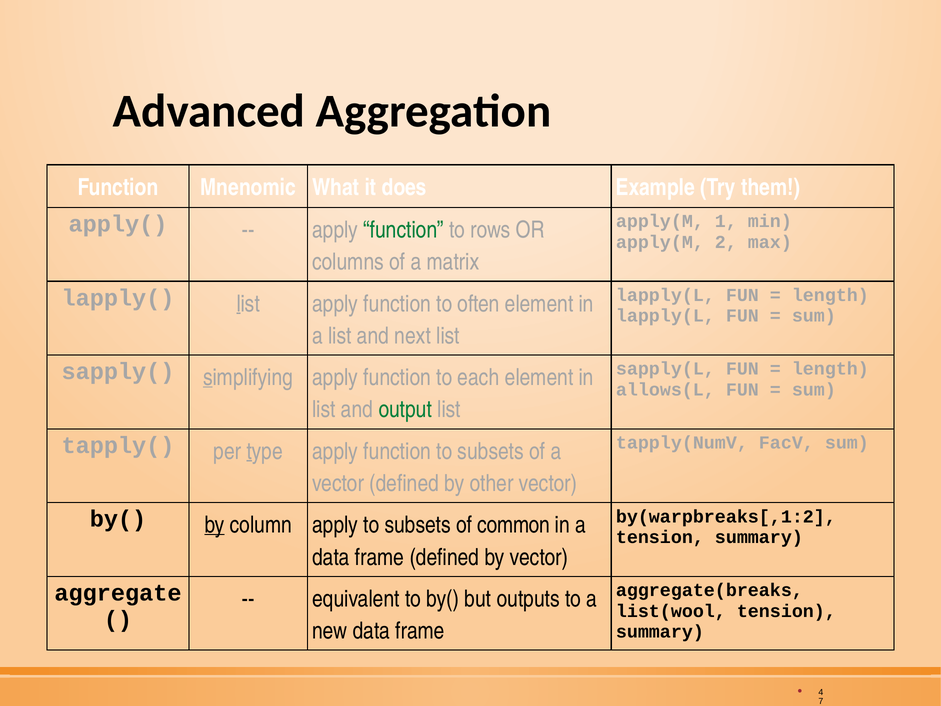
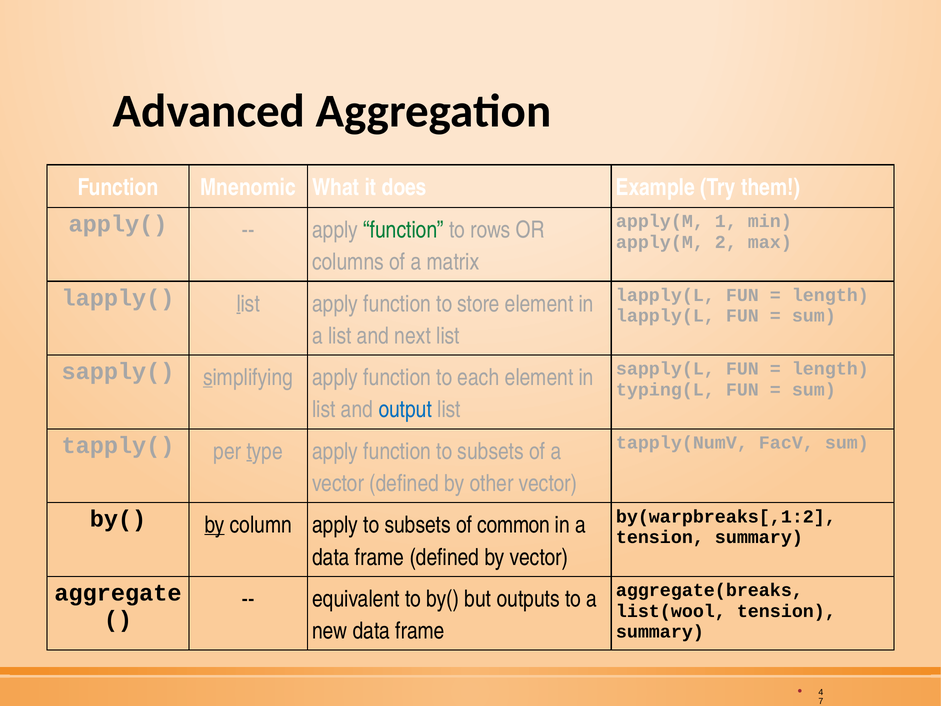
often: often -> store
allows(L: allows(L -> typing(L
output colour: green -> blue
